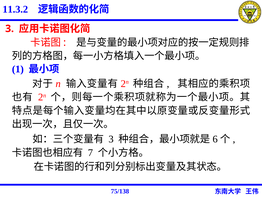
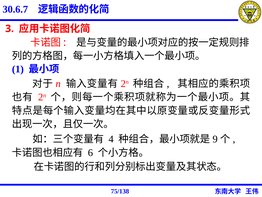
11.3.2: 11.3.2 -> 30.6.7
3 at (111, 139): 3 -> 4
6: 6 -> 9
7: 7 -> 6
